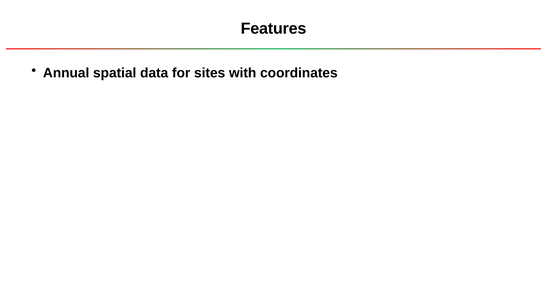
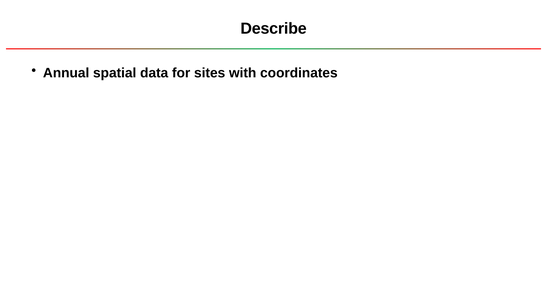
Features: Features -> Describe
